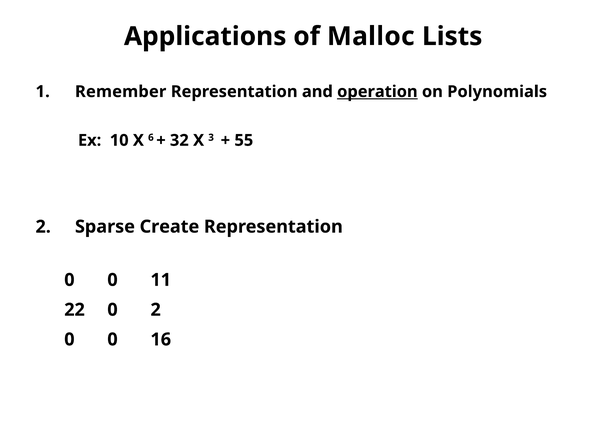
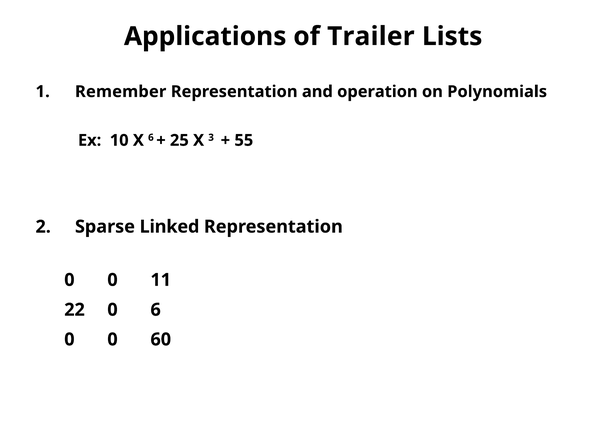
Malloc: Malloc -> Trailer
operation underline: present -> none
32: 32 -> 25
Create: Create -> Linked
0 2: 2 -> 6
16: 16 -> 60
